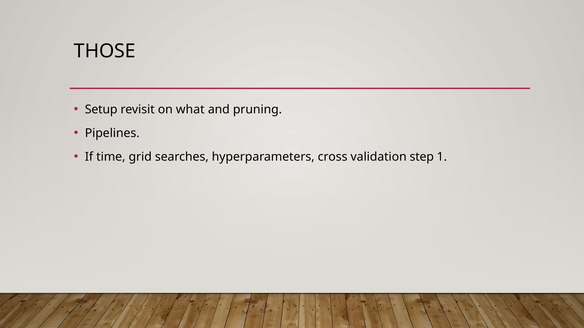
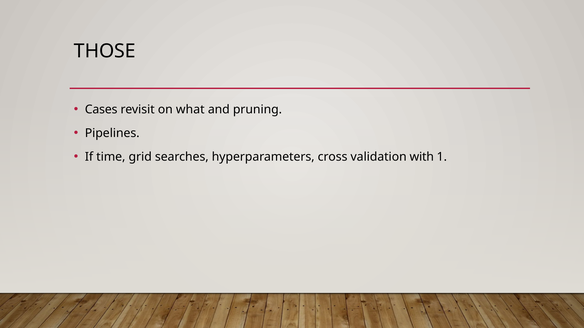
Setup: Setup -> Cases
step: step -> with
